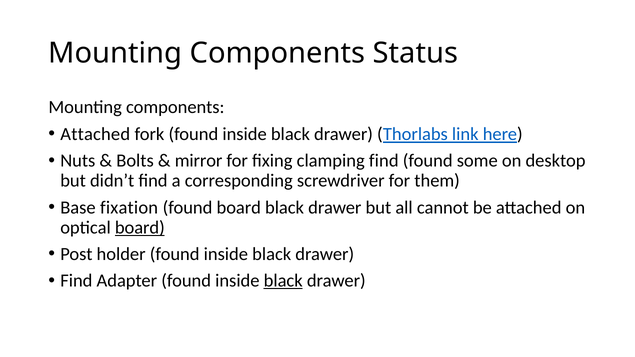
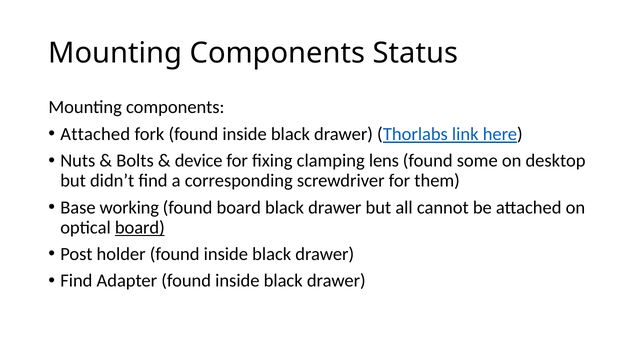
mirror: mirror -> device
clamping find: find -> lens
fixation: fixation -> working
black at (283, 281) underline: present -> none
